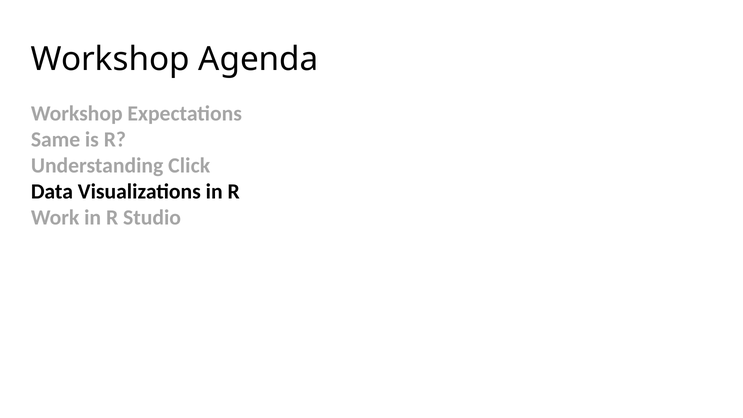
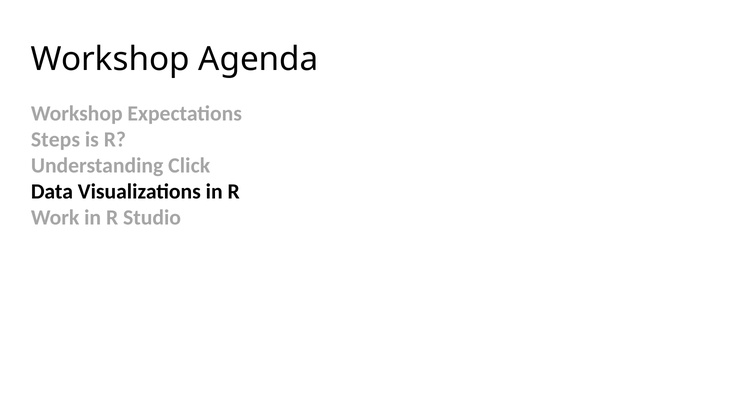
Same: Same -> Steps
